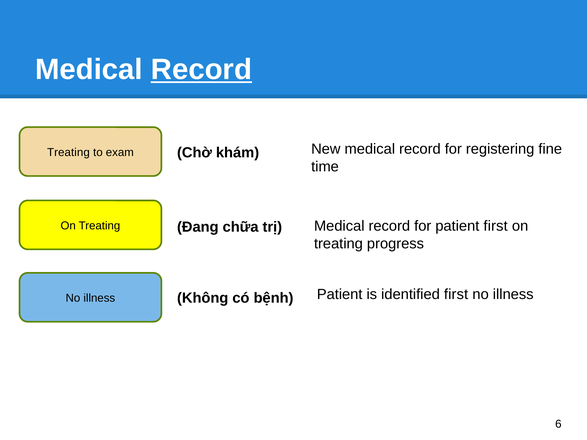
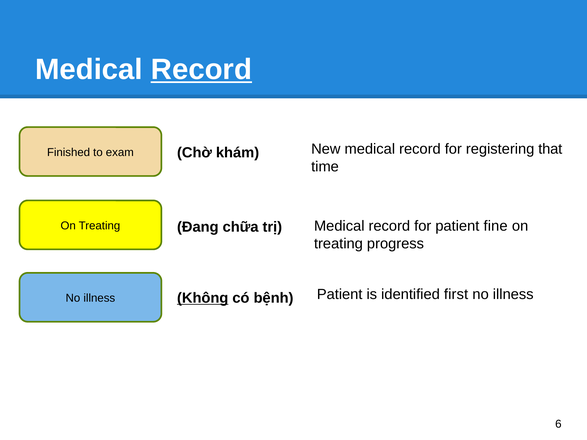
fine: fine -> that
Treating at (68, 152): Treating -> Finished
patient first: first -> fine
Không underline: none -> present
